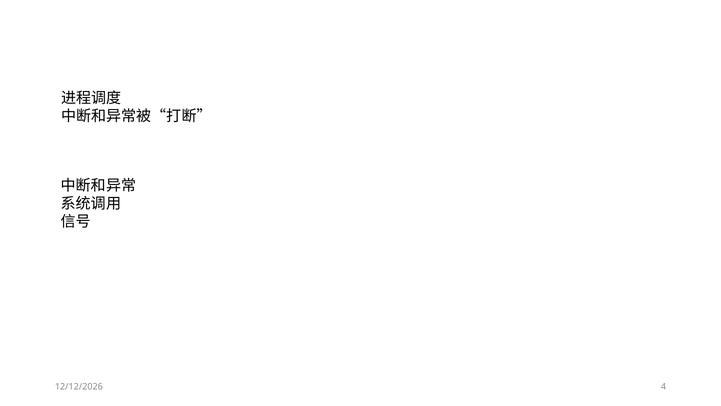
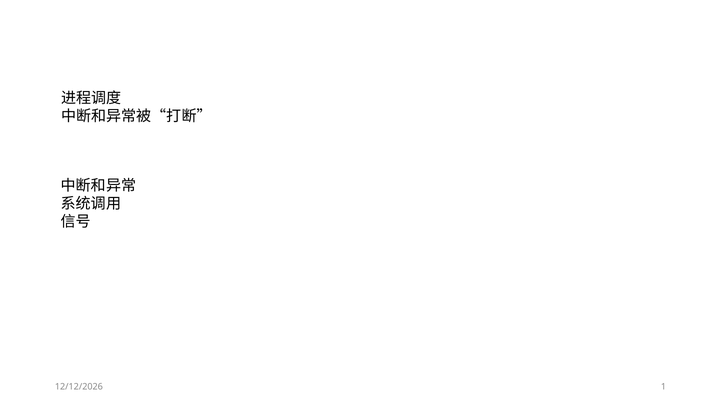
4: 4 -> 1
